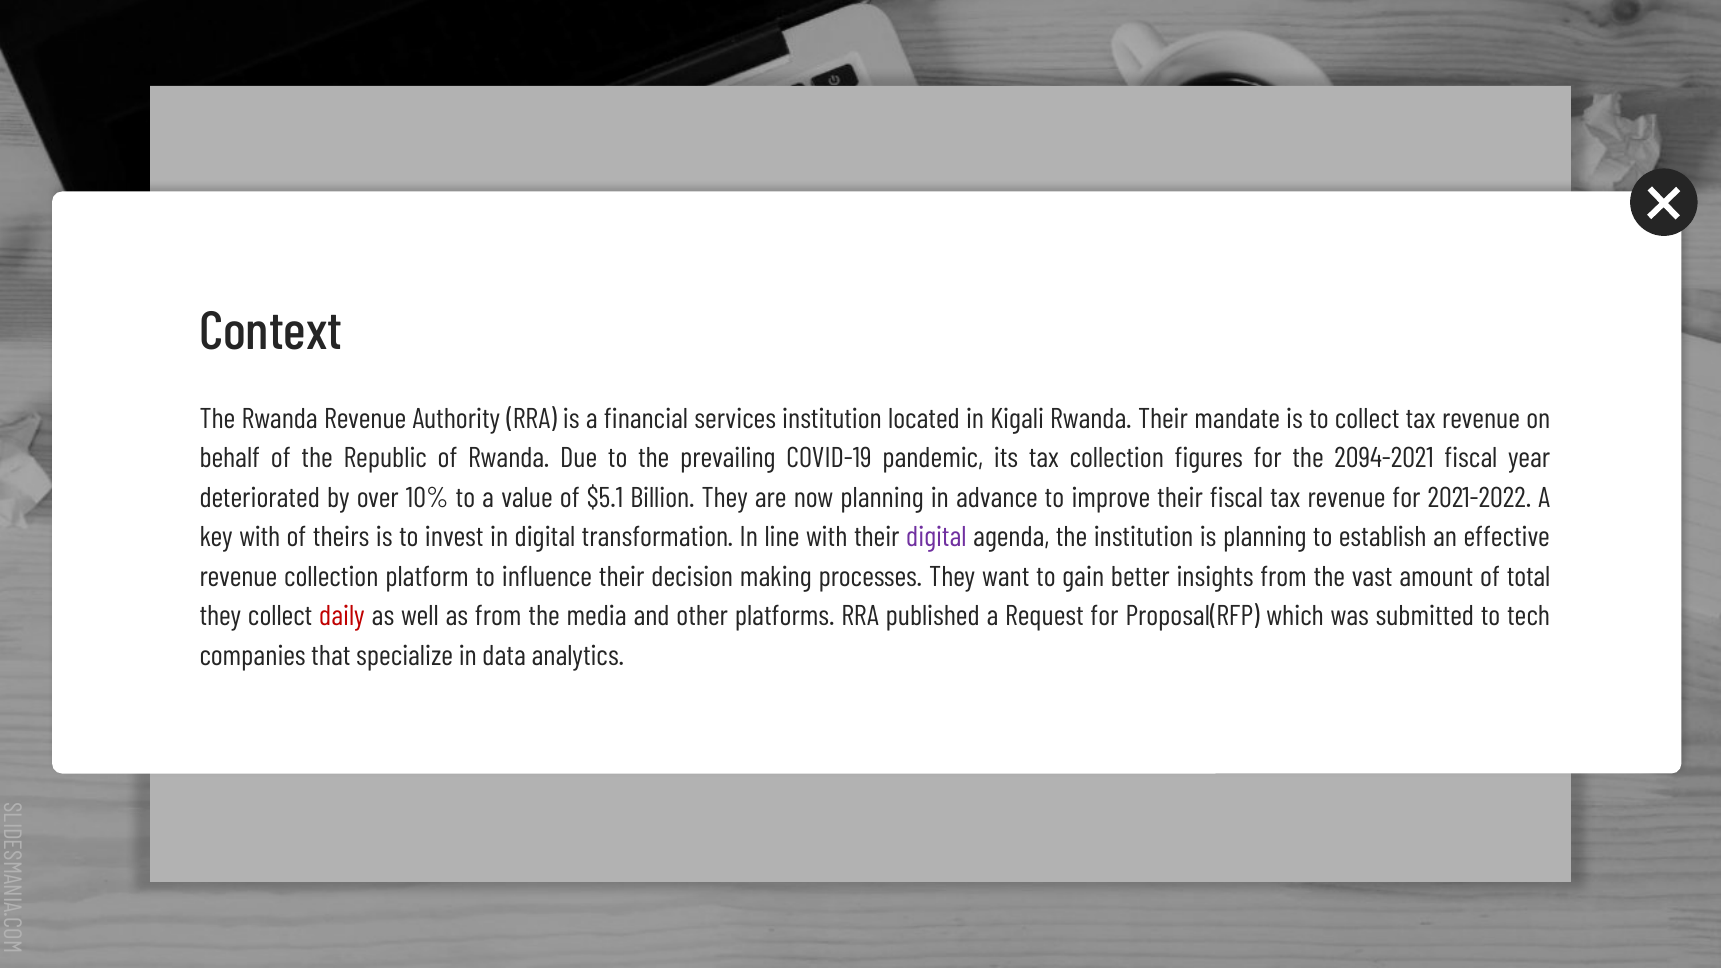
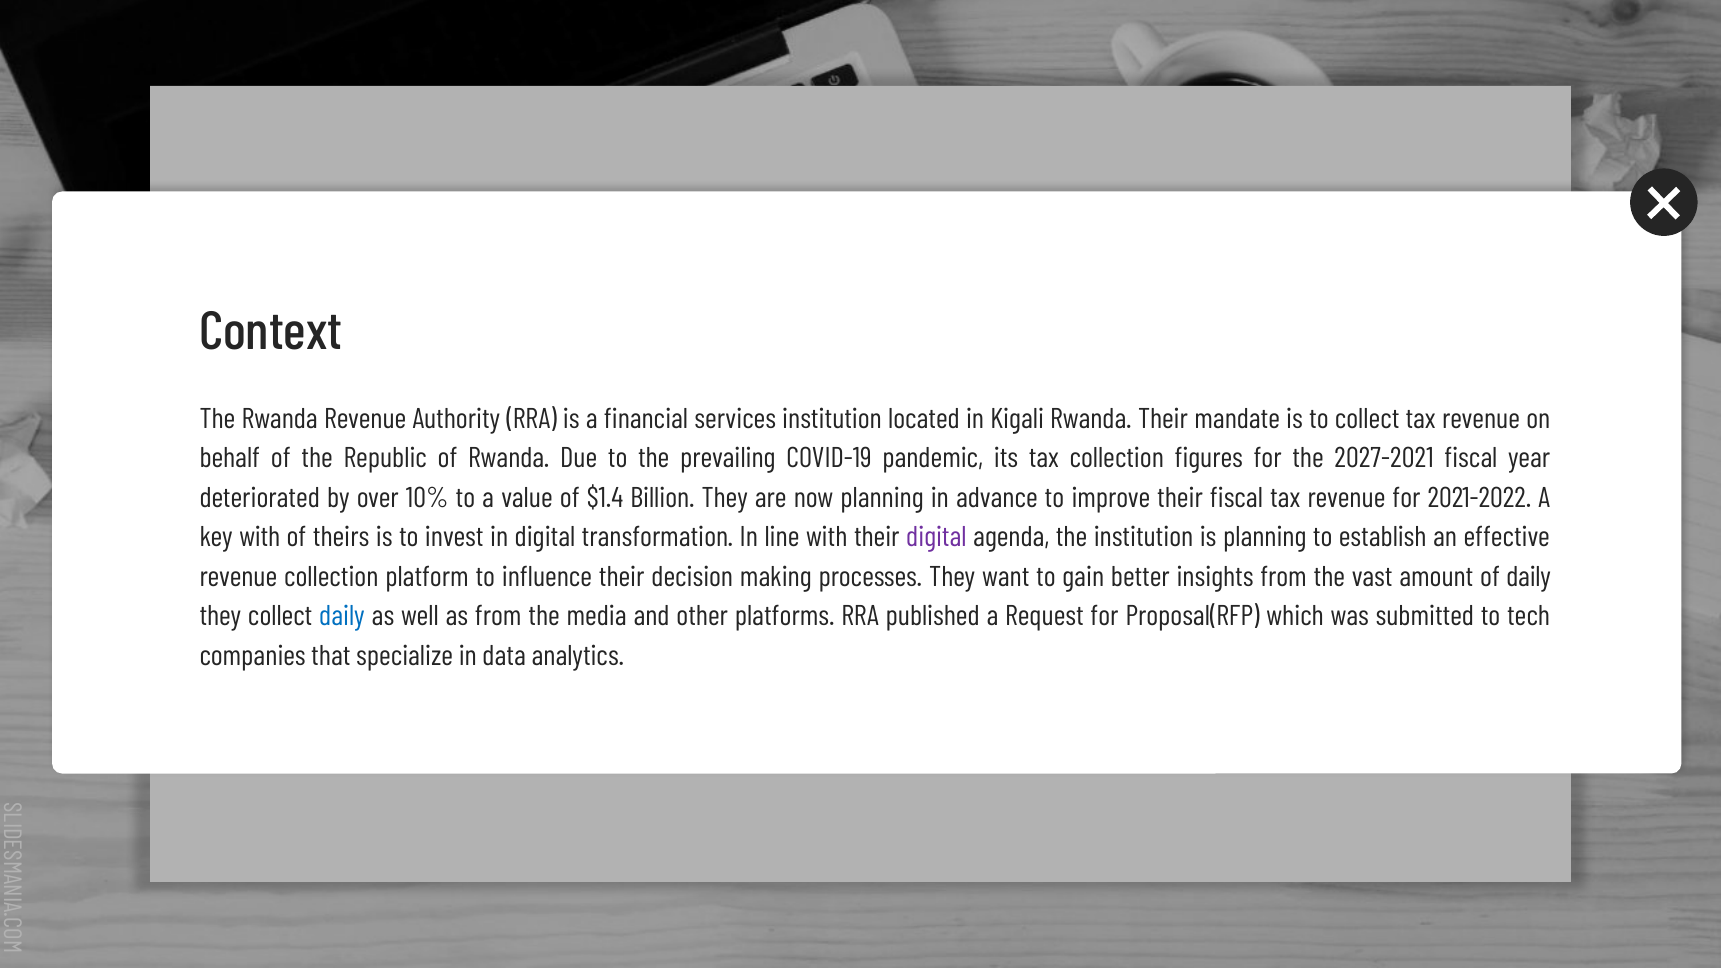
2094-2021: 2094-2021 -> 2027-2021
$5.1: $5.1 -> $1.4
of total: total -> daily
daily at (342, 616) colour: red -> blue
